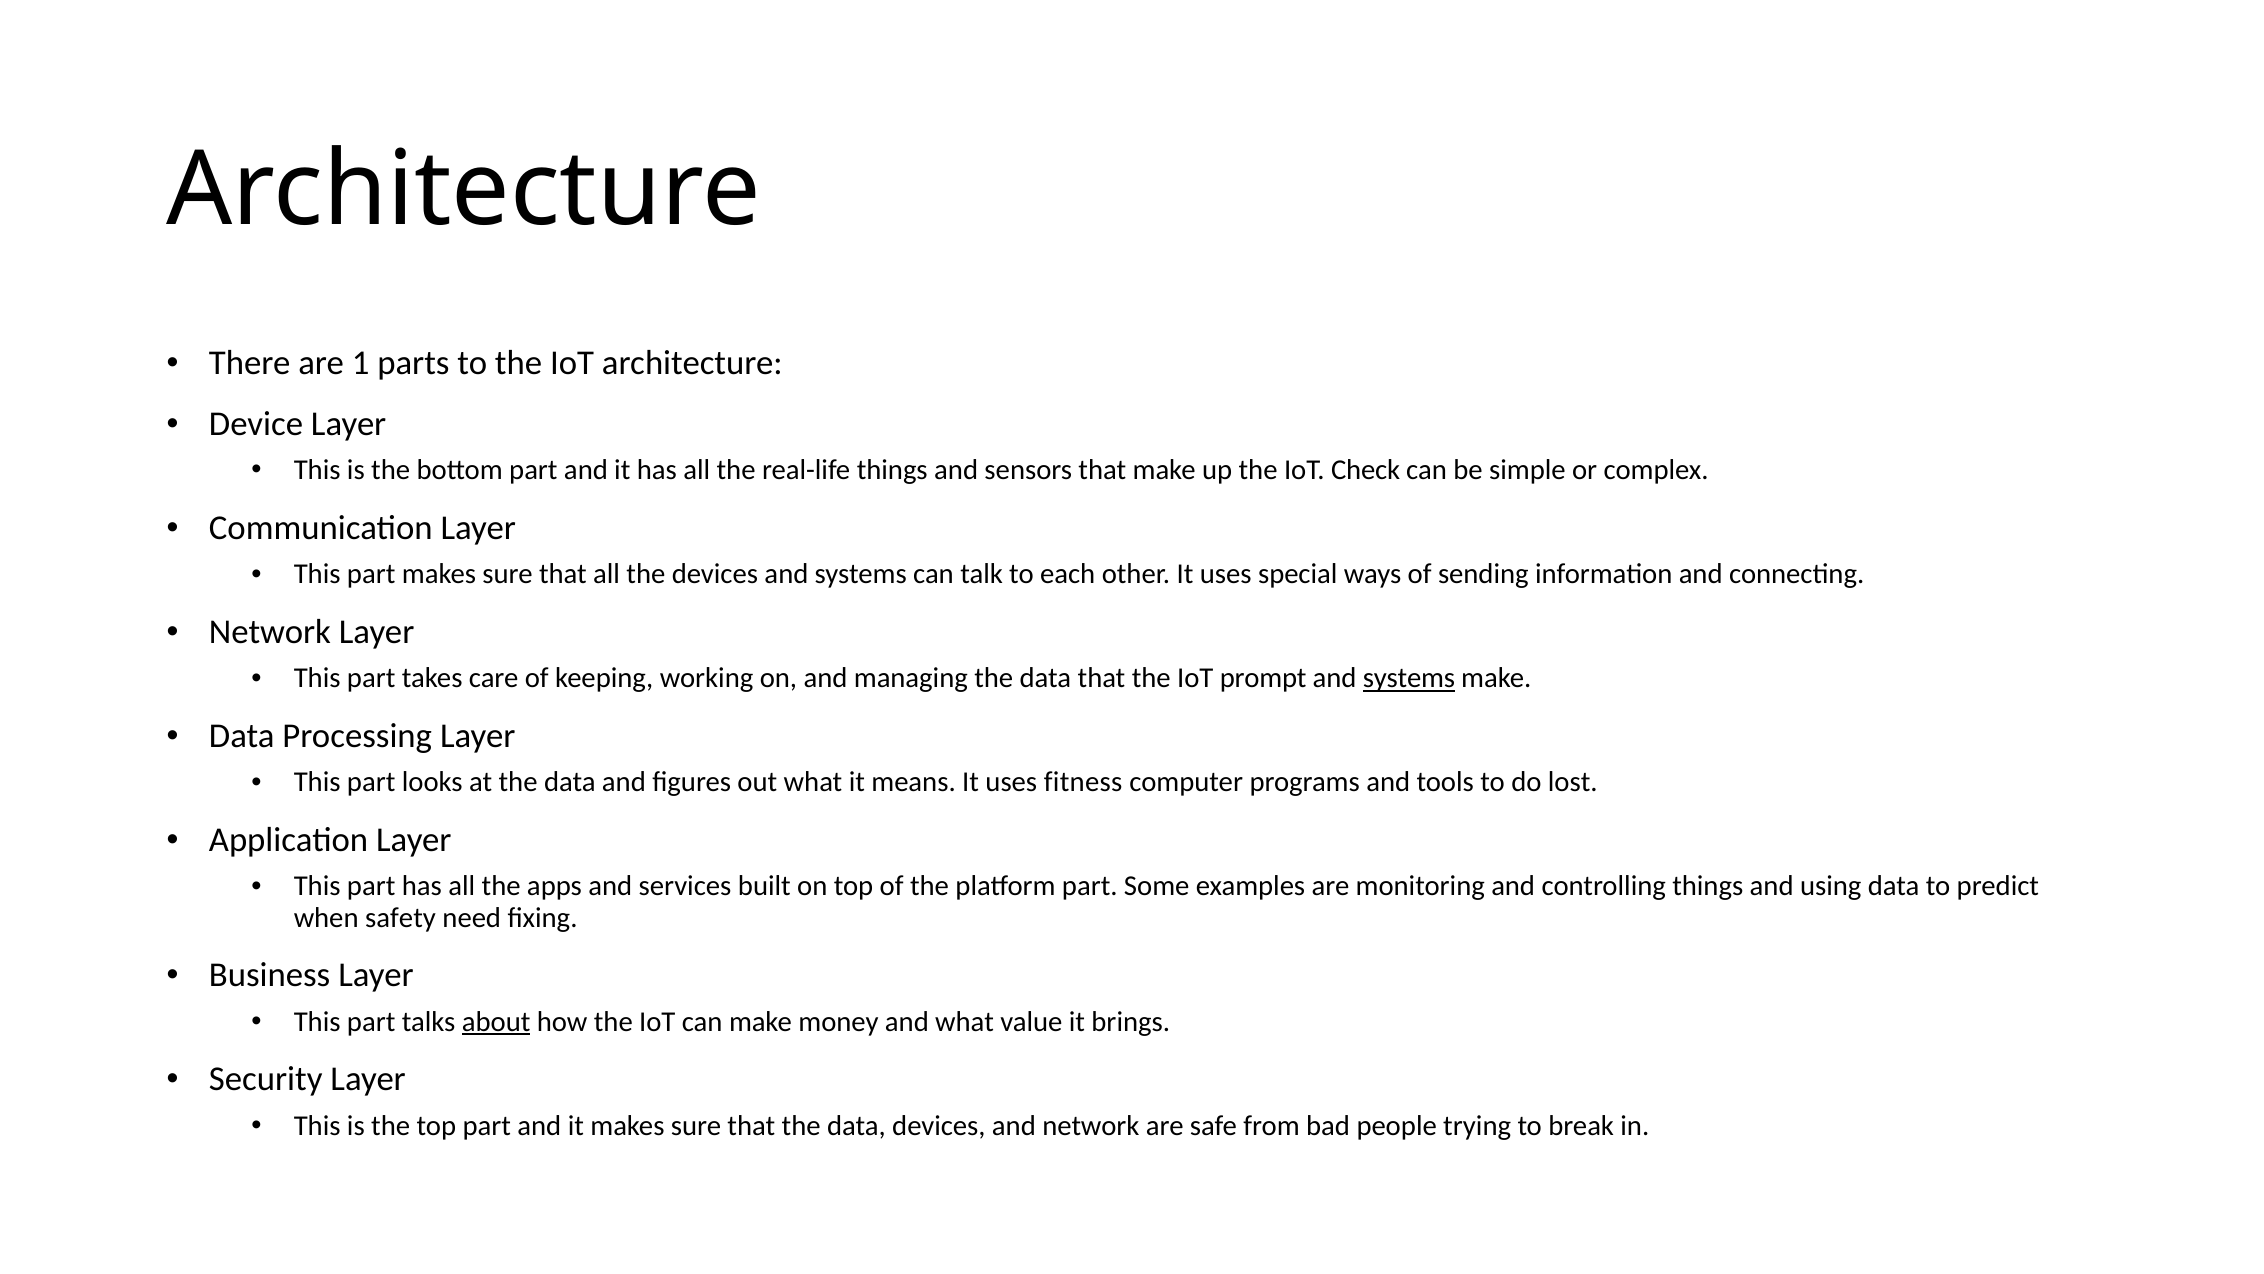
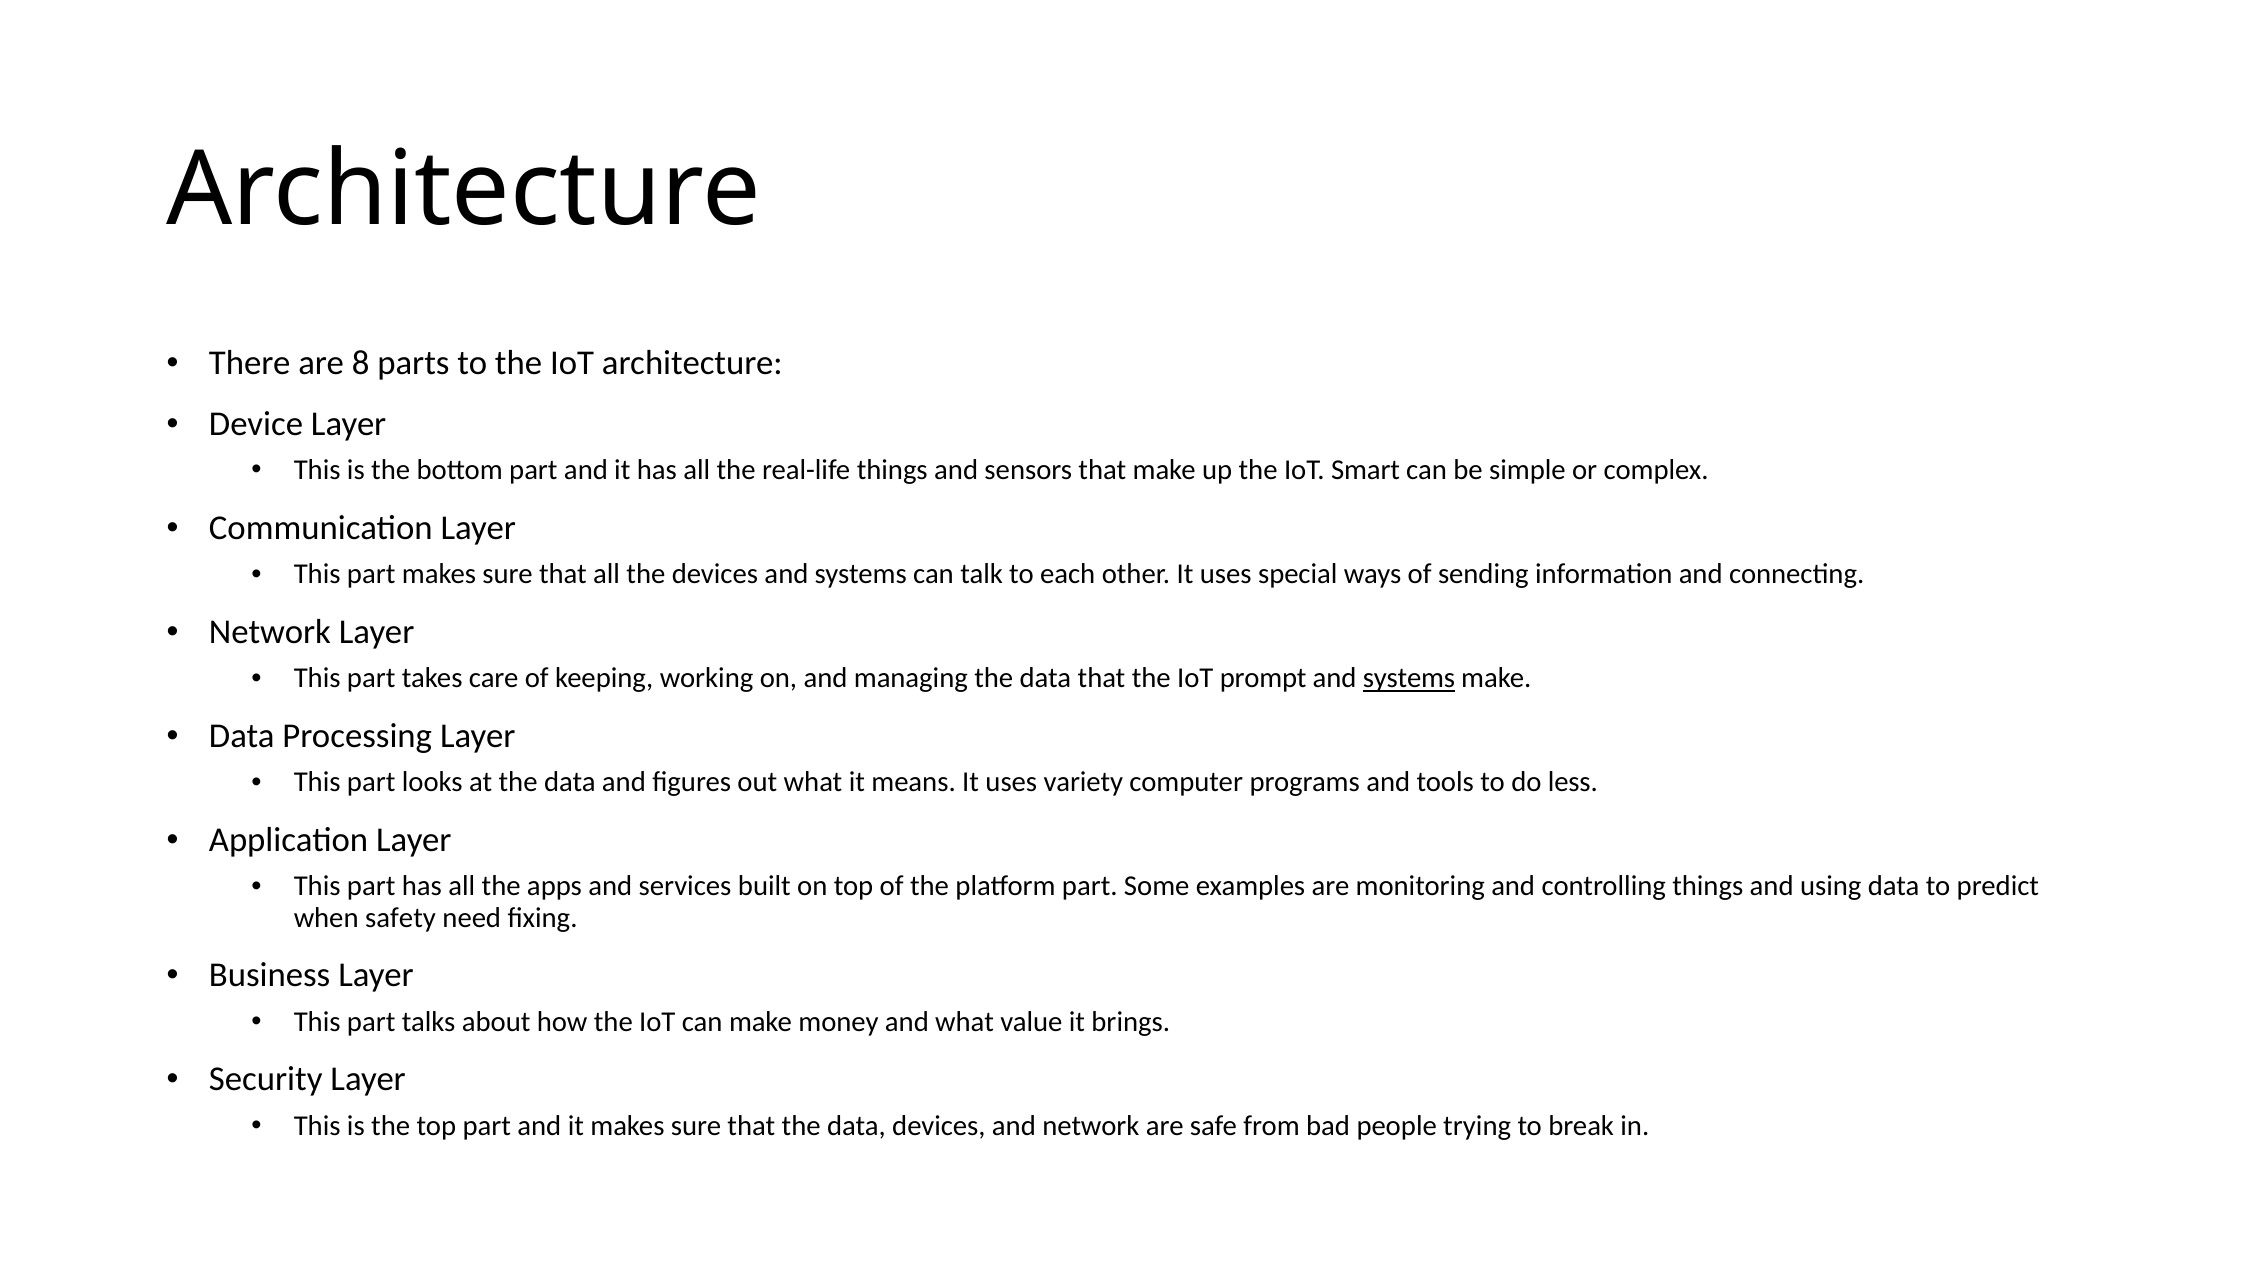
1: 1 -> 8
Check: Check -> Smart
fitness: fitness -> variety
lost: lost -> less
about underline: present -> none
